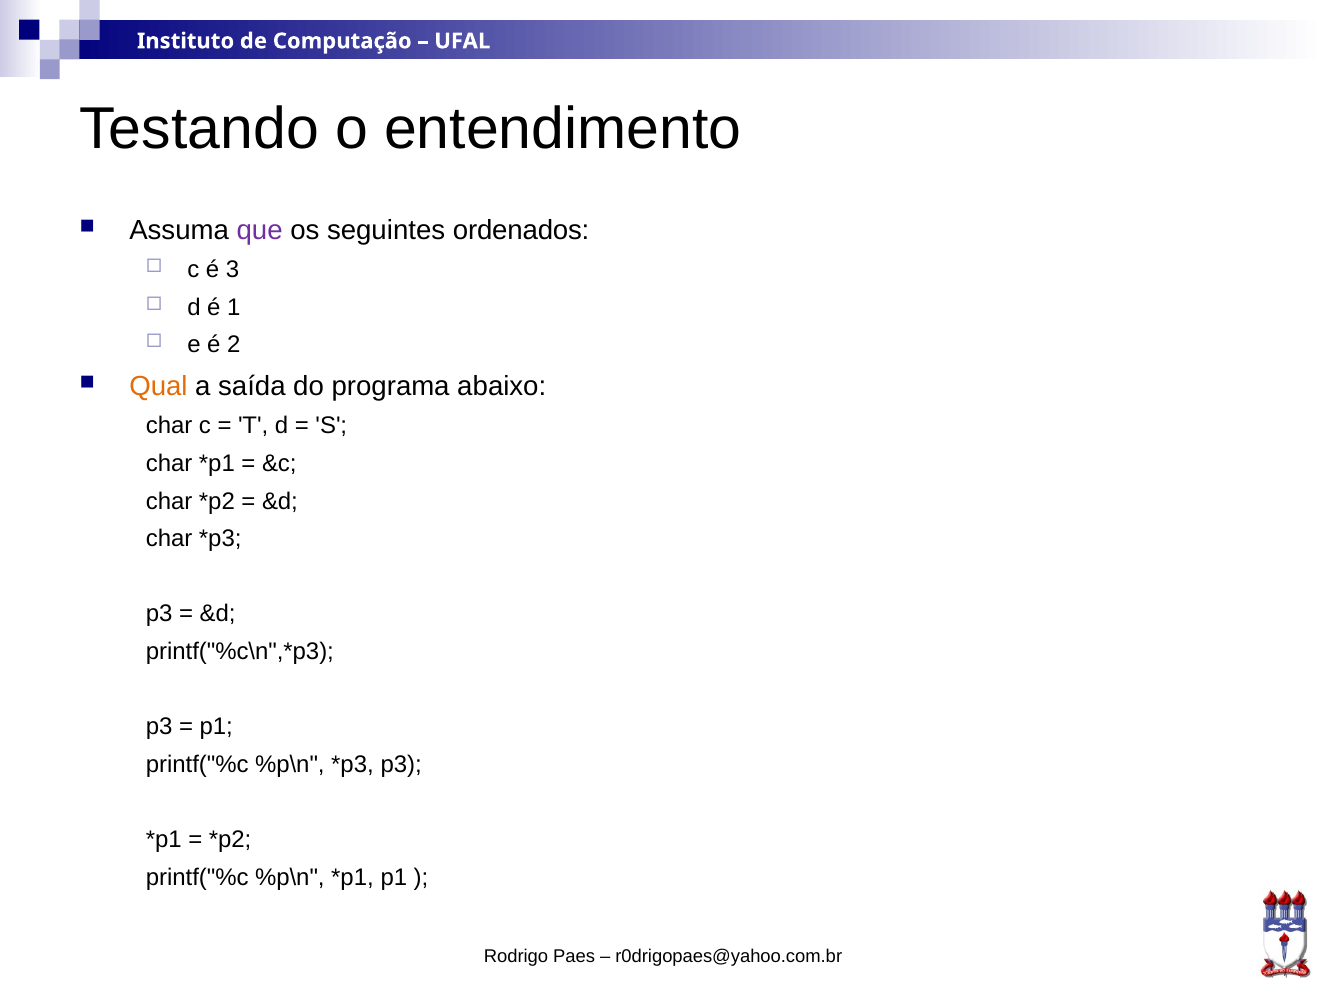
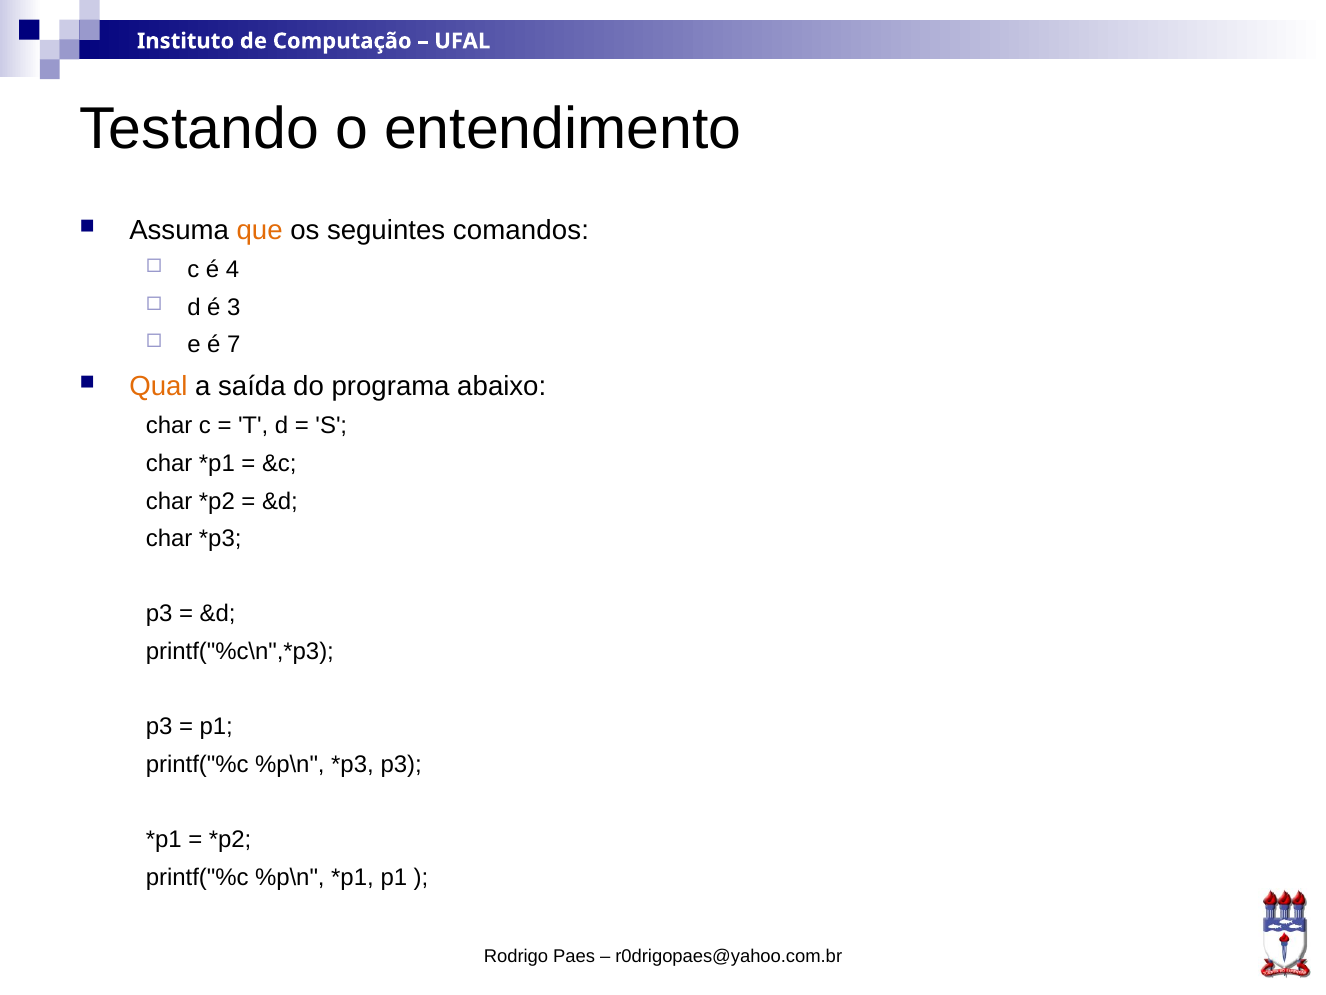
que colour: purple -> orange
ordenados: ordenados -> comandos
3: 3 -> 4
1: 1 -> 3
2: 2 -> 7
